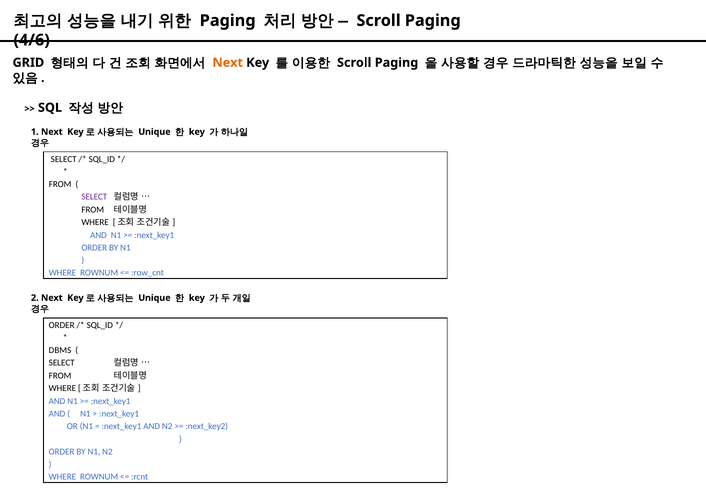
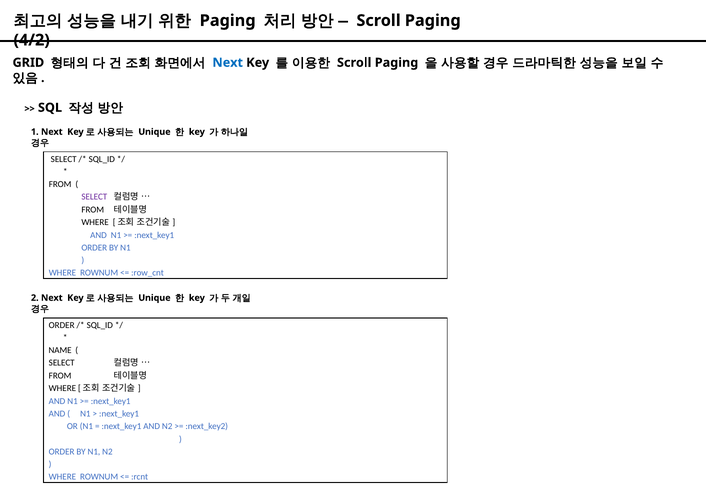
4/6: 4/6 -> 4/2
Next at (228, 63) colour: orange -> blue
DBMS: DBMS -> NAME
